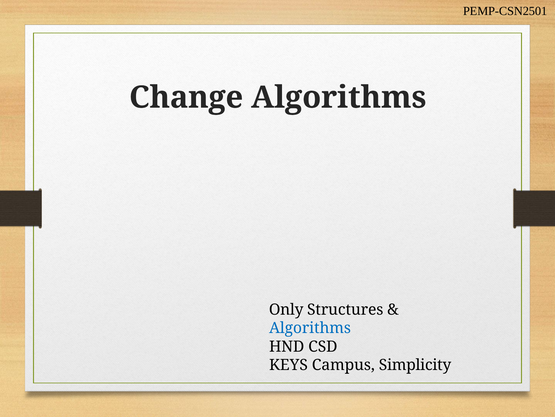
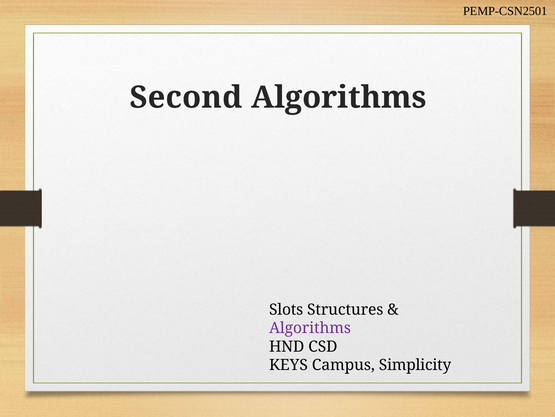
Change: Change -> Second
Only: Only -> Slots
Algorithms at (310, 328) colour: blue -> purple
